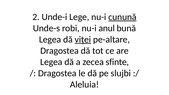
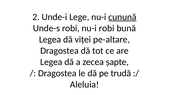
nu-i anul: anul -> robi
viței underline: present -> none
sfinte: sfinte -> șapte
slujbi: slujbi -> trudă
